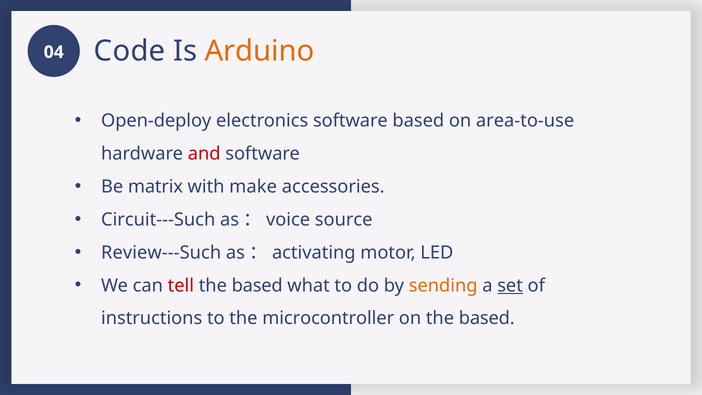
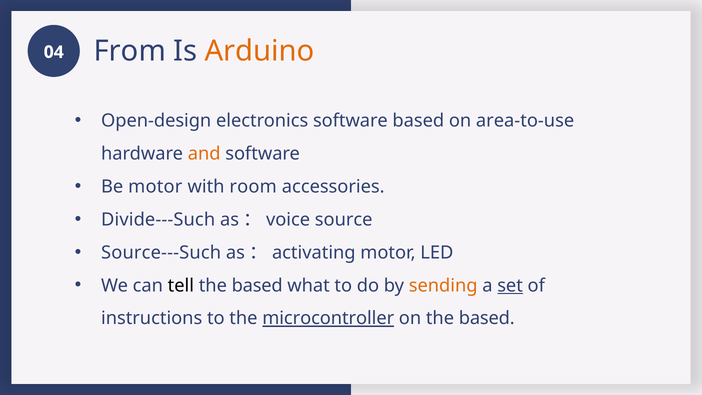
Code: Code -> From
Open-deploy: Open-deploy -> Open-design
and colour: red -> orange
Be matrix: matrix -> motor
make: make -> room
Circuit---Such: Circuit---Such -> Divide---Such
Review---Such: Review---Such -> Source---Such
tell colour: red -> black
microcontroller underline: none -> present
